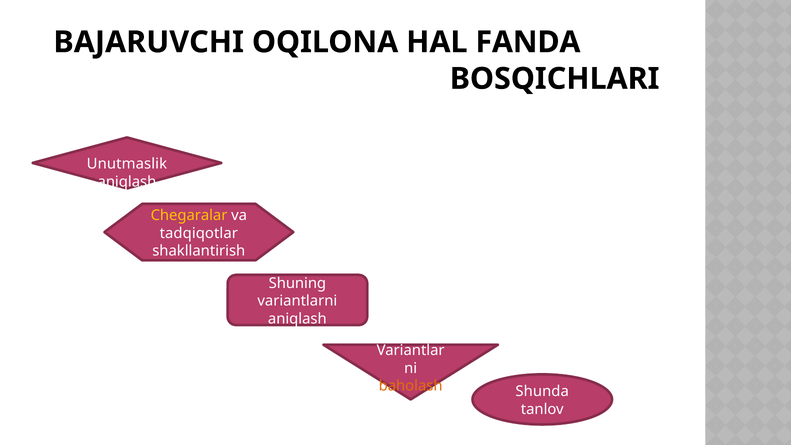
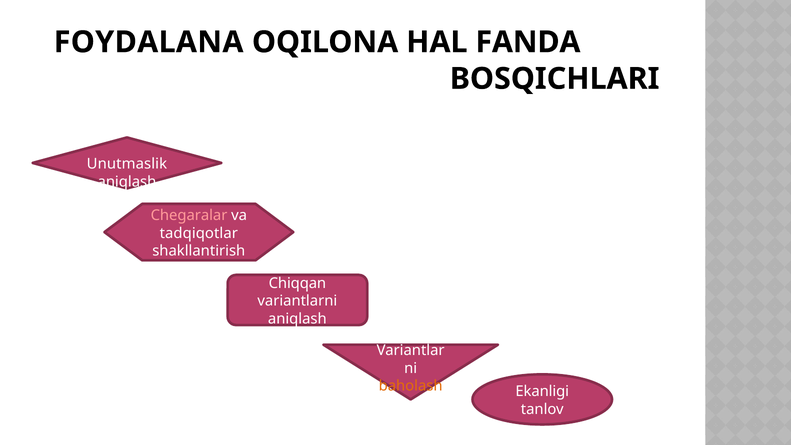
BAJARUVCHI: BAJARUVCHI -> FOYDALANA
Chegaralar colour: yellow -> pink
Shuning: Shuning -> Chiqqan
Shunda: Shunda -> Ekanligi
